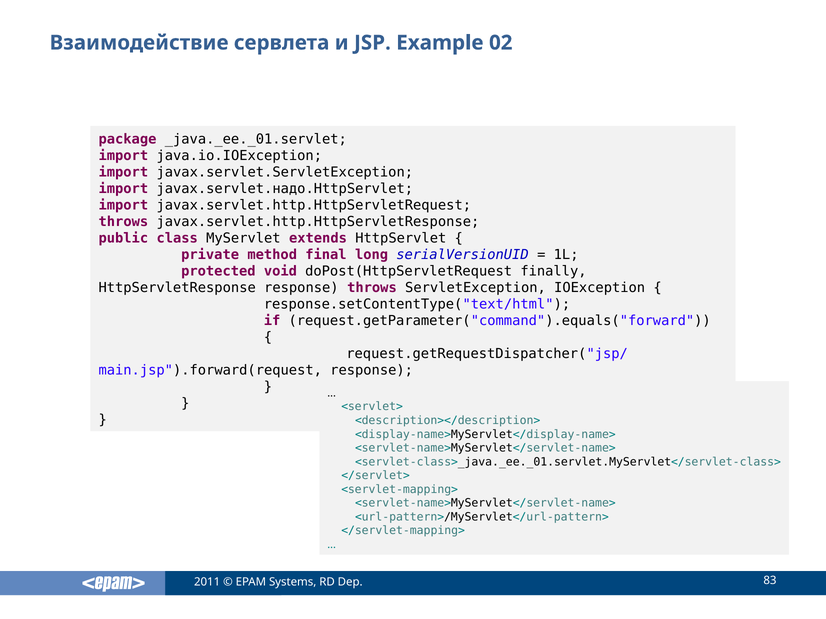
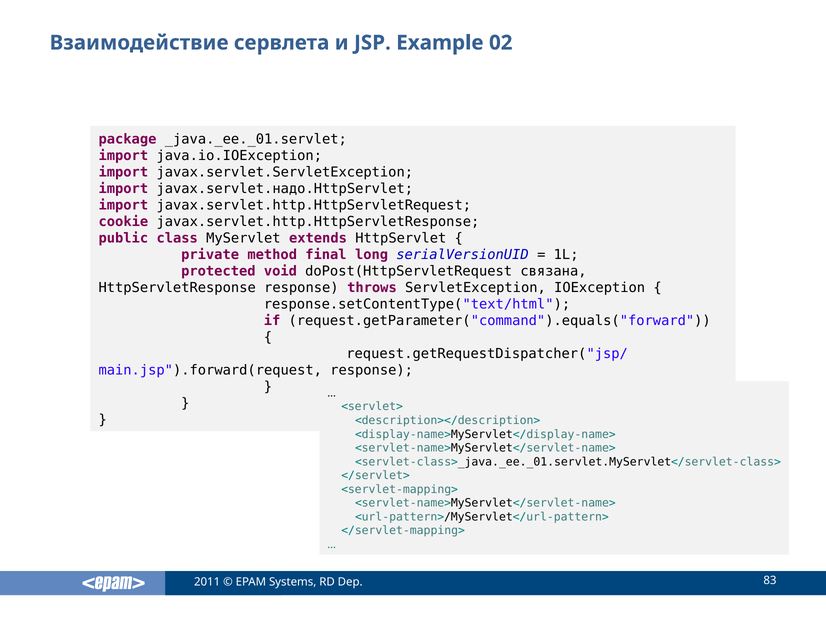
throws at (123, 222): throws -> cookie
finally: finally -> связана
